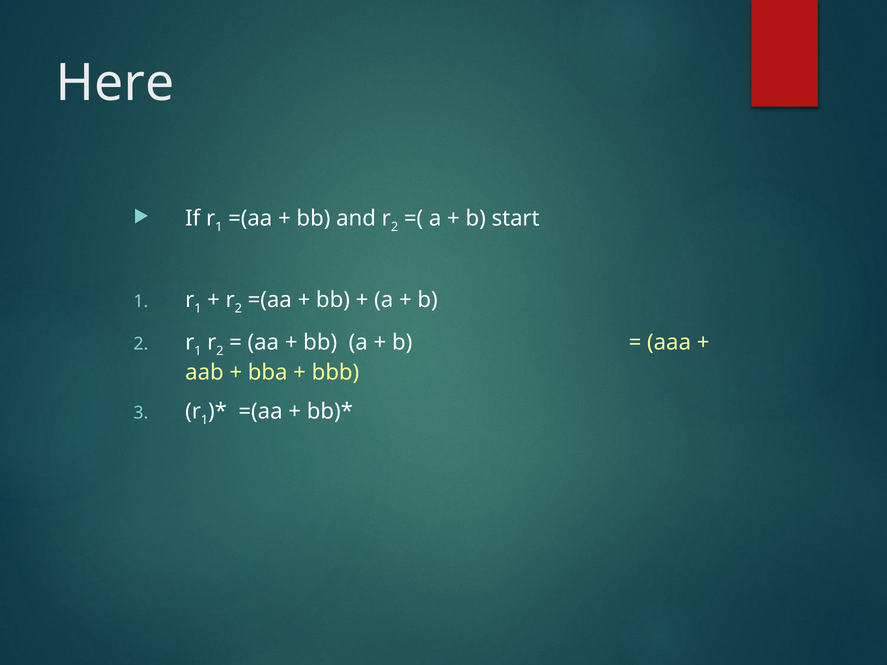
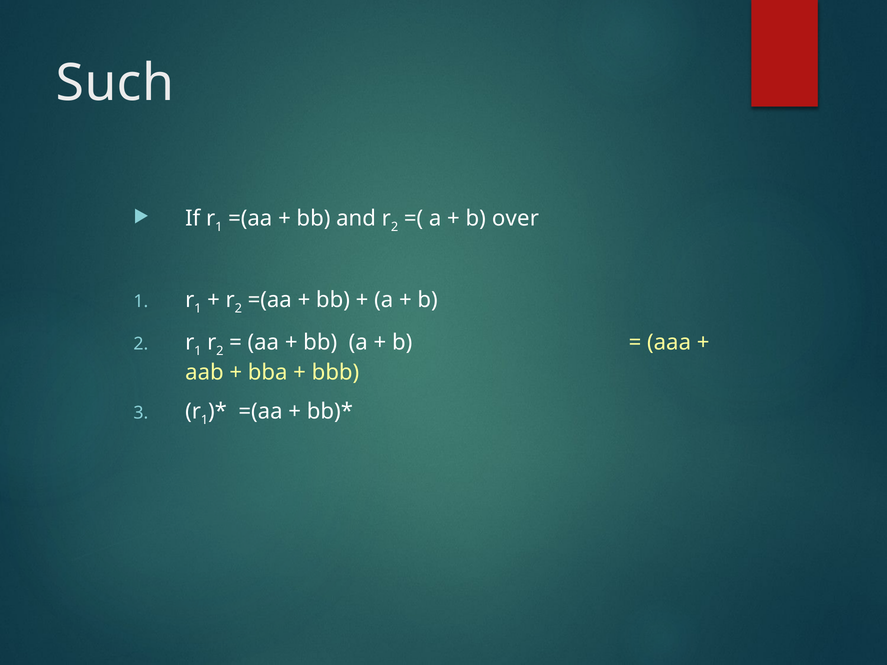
Here: Here -> Such
start: start -> over
